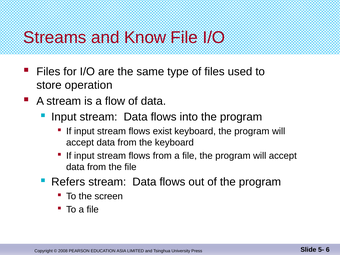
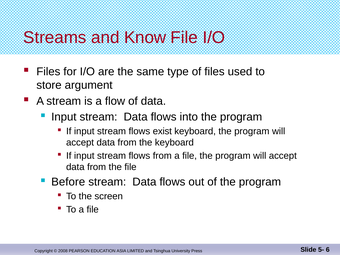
operation: operation -> argument
Refers: Refers -> Before
